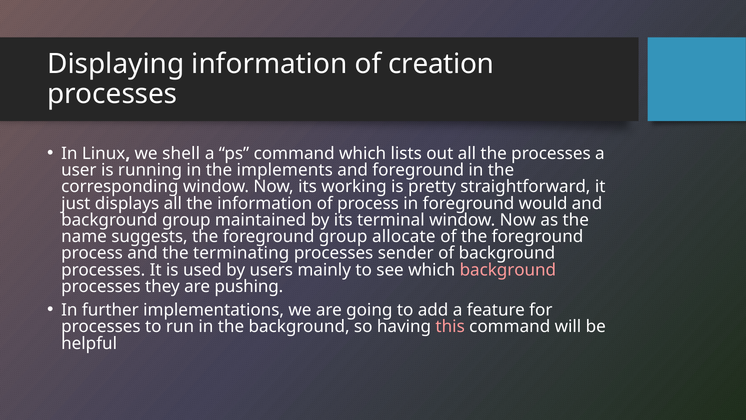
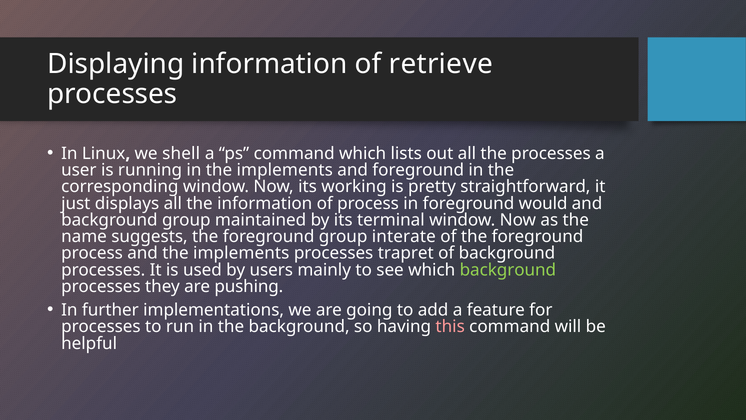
creation: creation -> retrieve
allocate: allocate -> interate
and the terminating: terminating -> implements
sender: sender -> trapret
background at (508, 270) colour: pink -> light green
